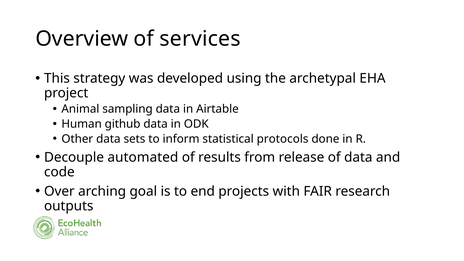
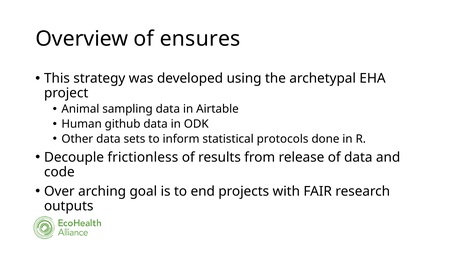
services: services -> ensures
automated: automated -> frictionless
